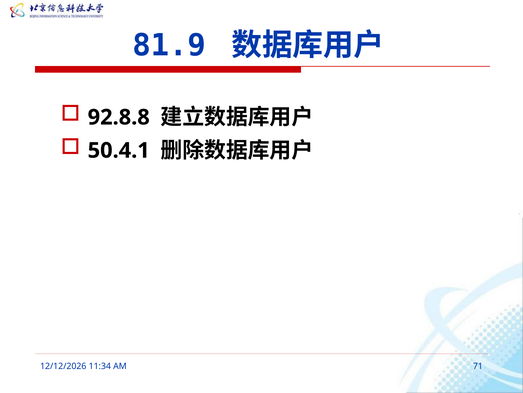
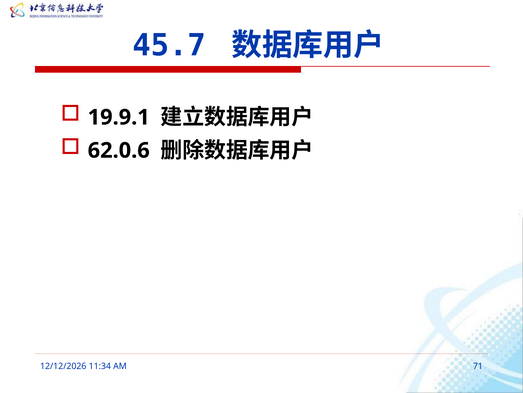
81.9: 81.9 -> 45.7
92.8.8: 92.8.8 -> 19.9.1
50.4.1: 50.4.1 -> 62.0.6
